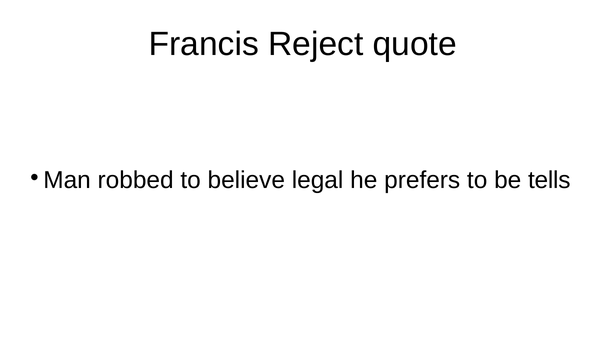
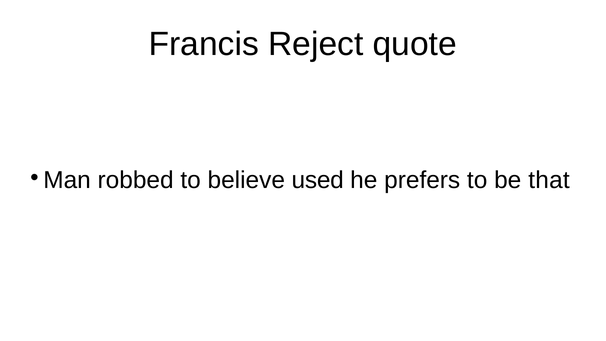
legal: legal -> used
tells: tells -> that
